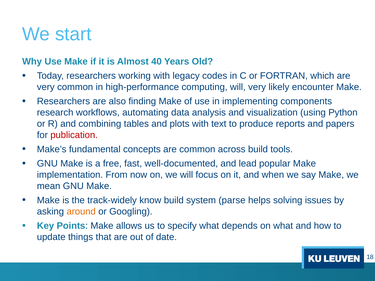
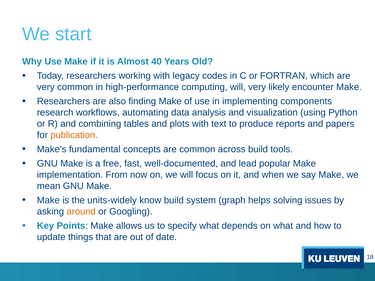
publication colour: red -> orange
track-widely: track-widely -> units-widely
parse: parse -> graph
